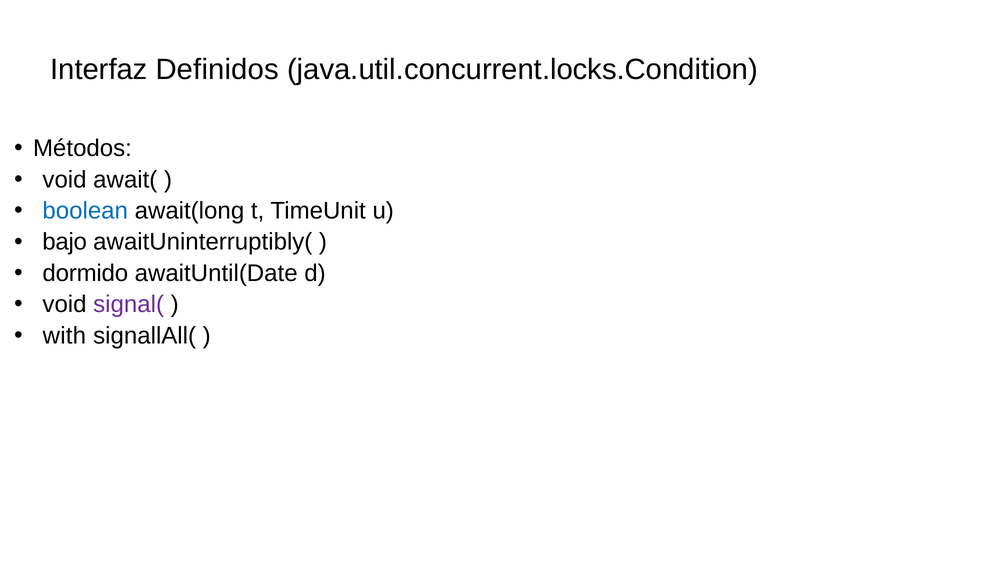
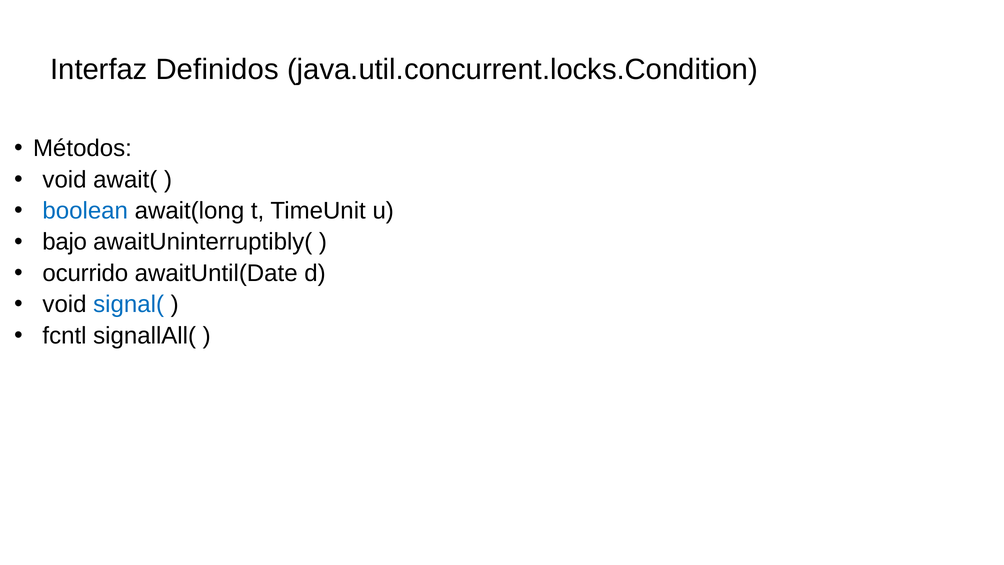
dormido: dormido -> ocurrido
signal( colour: purple -> blue
with: with -> fcntl
